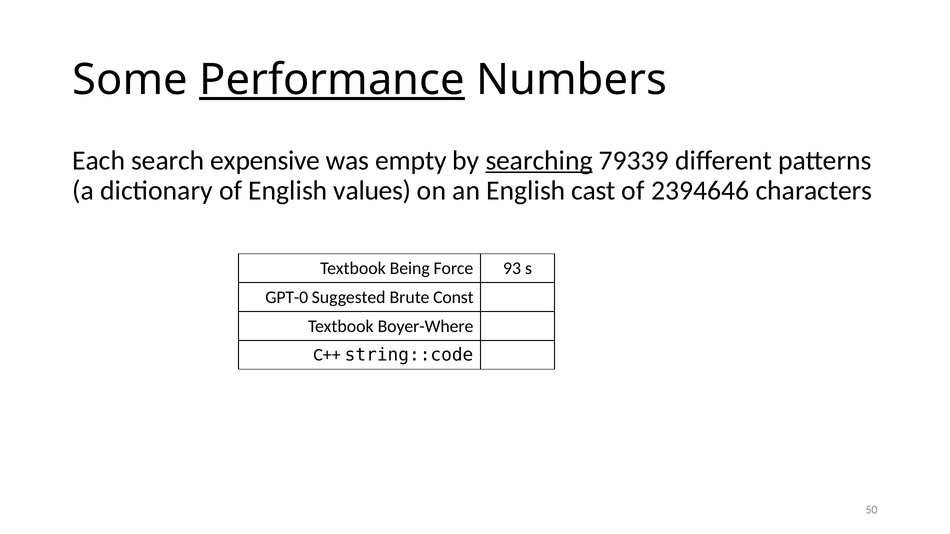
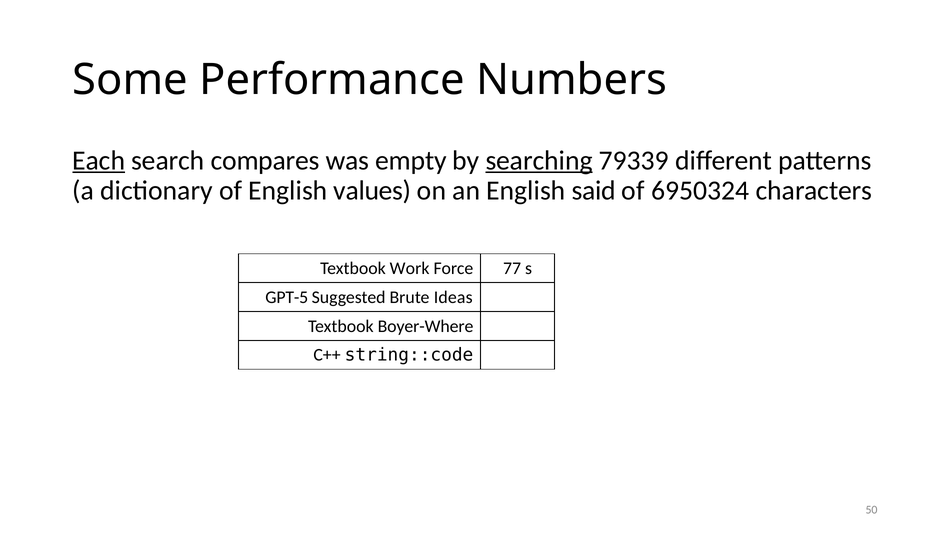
Performance underline: present -> none
Each underline: none -> present
expensive: expensive -> compares
cast: cast -> said
2394646: 2394646 -> 6950324
Being: Being -> Work
93: 93 -> 77
GPT-0: GPT-0 -> GPT-5
Const: Const -> Ideas
